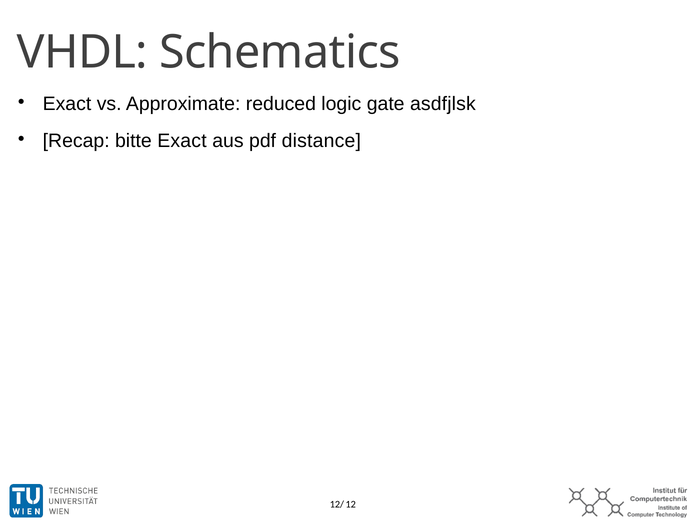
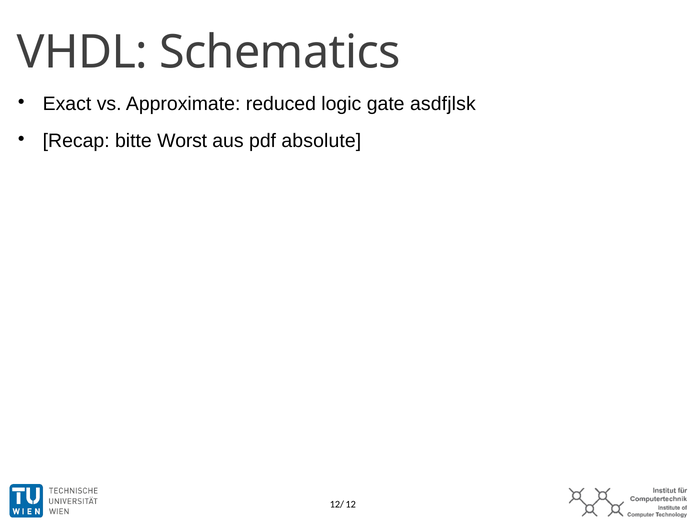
bitte Exact: Exact -> Worst
distance: distance -> absolute
